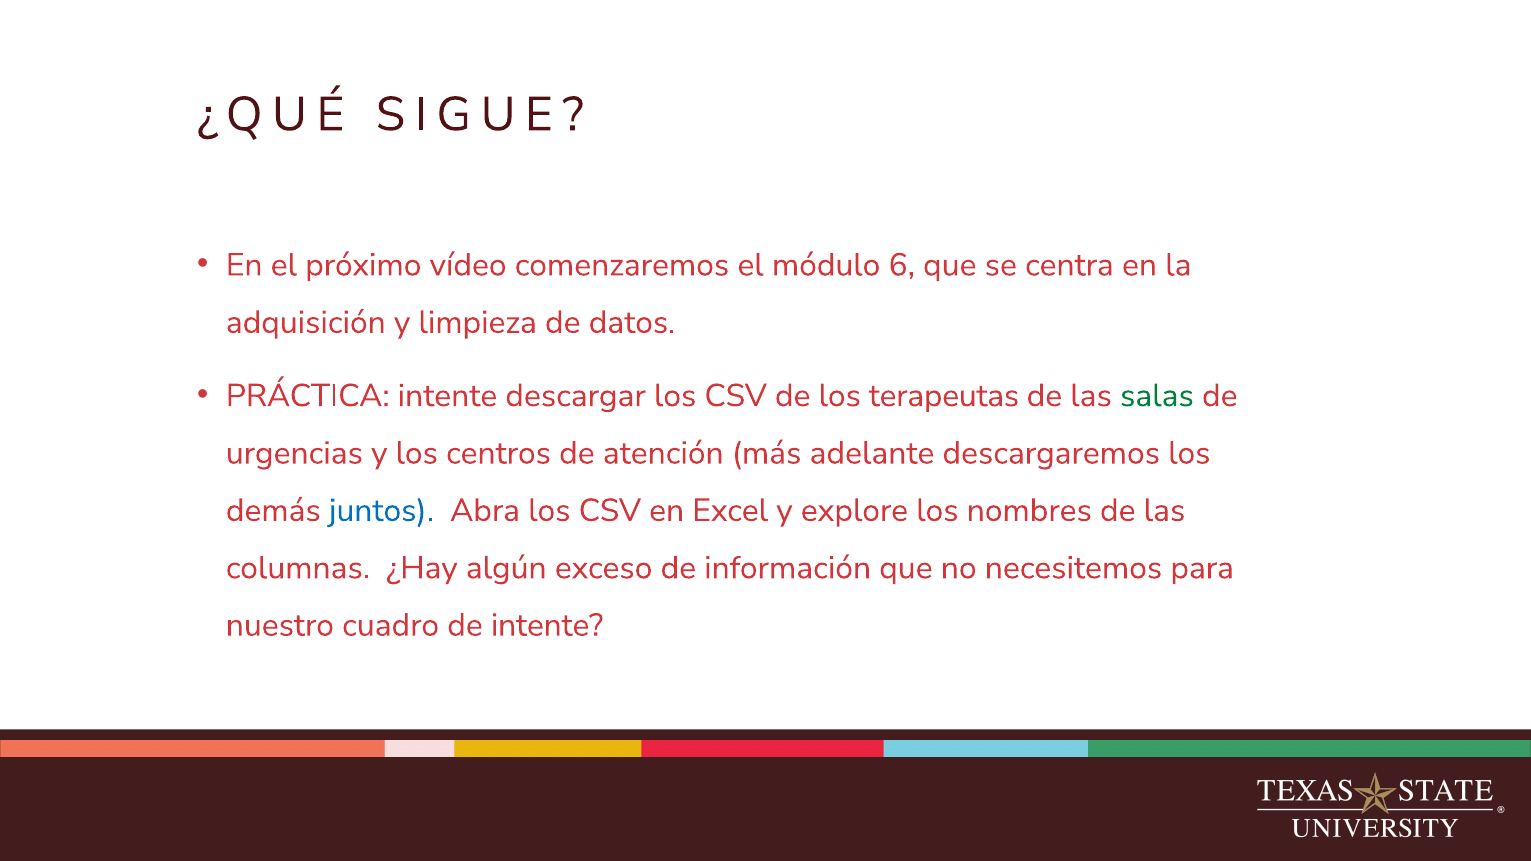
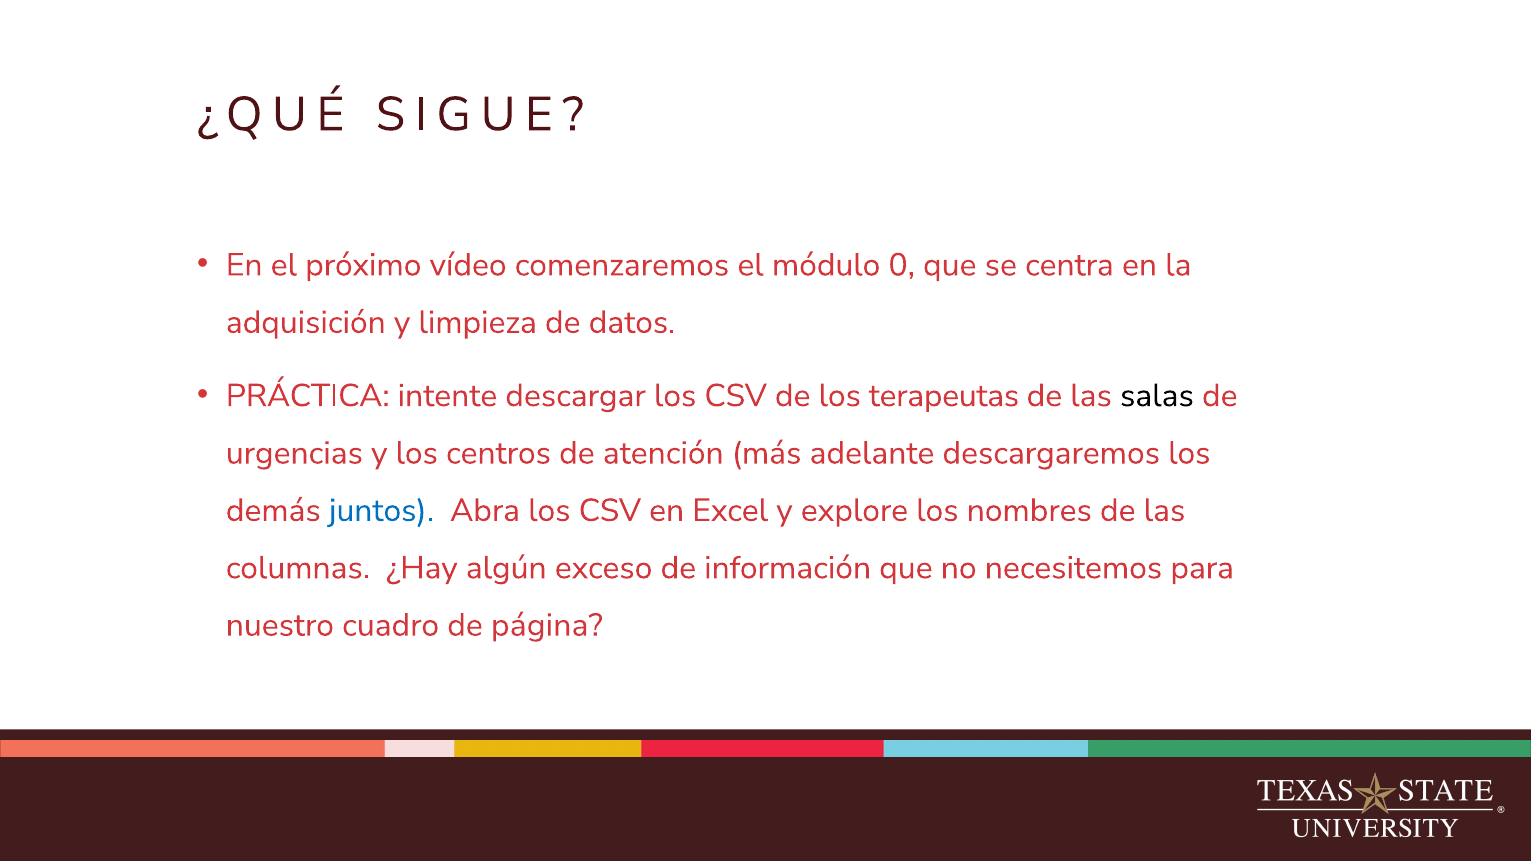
6: 6 -> 0
salas colour: green -> black
de intente: intente -> página
